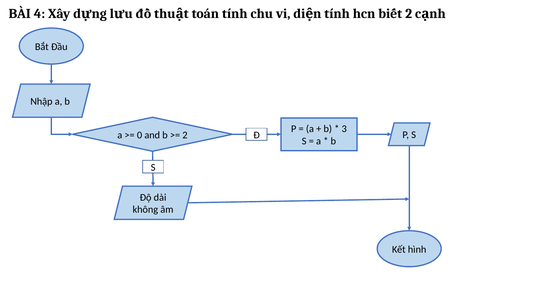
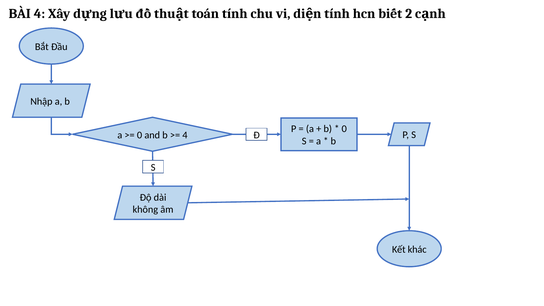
3 at (344, 129): 3 -> 0
2 at (185, 135): 2 -> 4
hình: hình -> khác
